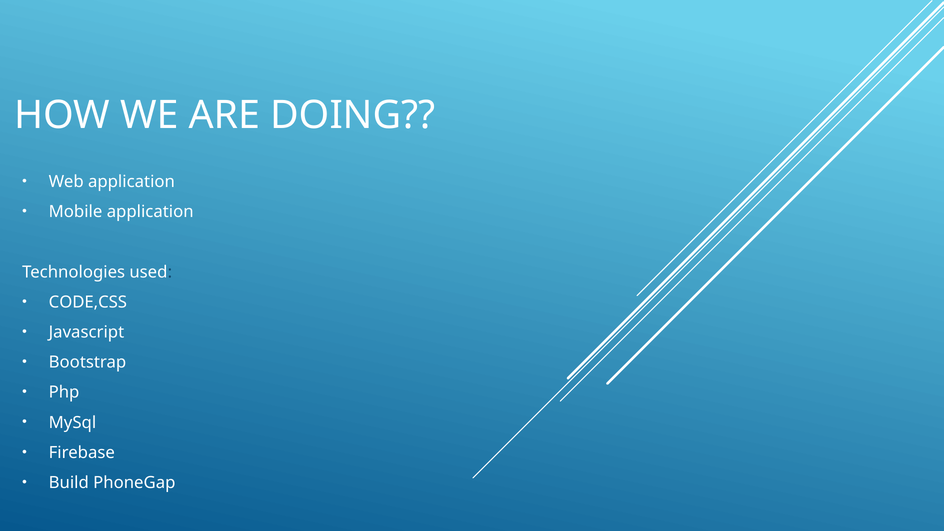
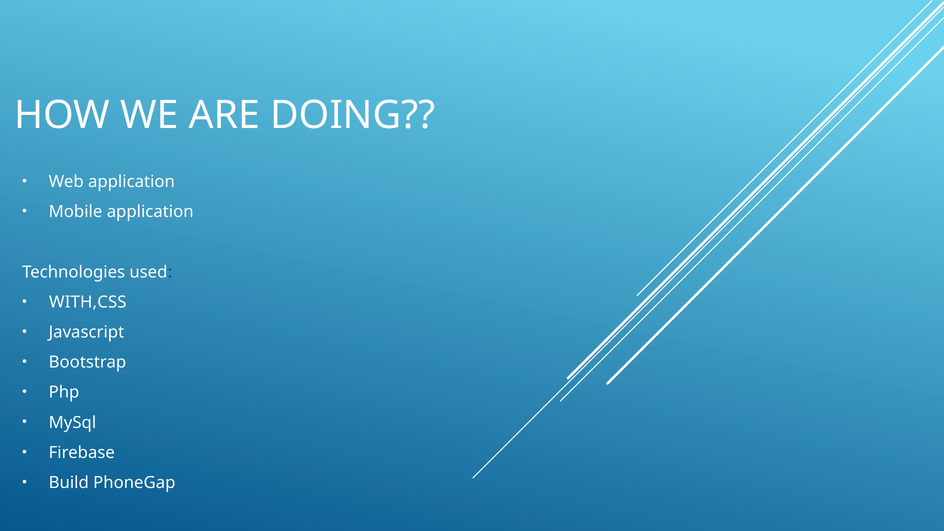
CODE,CSS: CODE,CSS -> WITH,CSS
